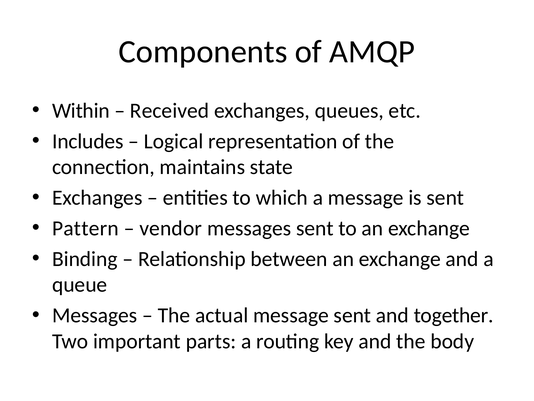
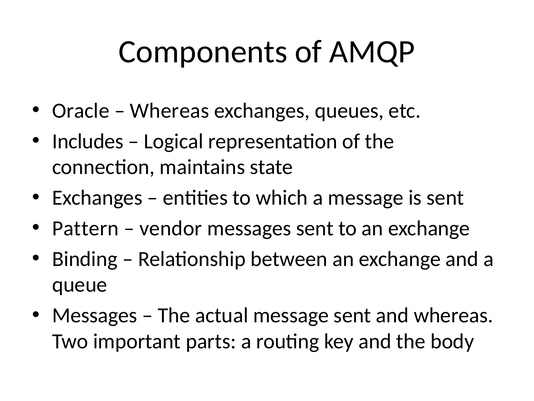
Within: Within -> Oracle
Received at (170, 111): Received -> Whereas
and together: together -> whereas
